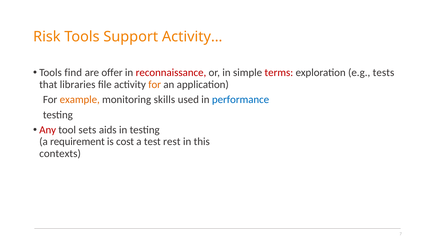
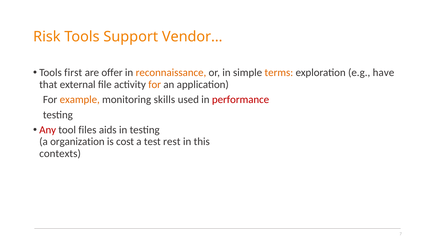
Activity…: Activity… -> Vendor…
find: find -> first
reconnaissance colour: red -> orange
terms colour: red -> orange
tests: tests -> have
libraries: libraries -> external
performance colour: blue -> red
sets: sets -> files
requirement: requirement -> organization
